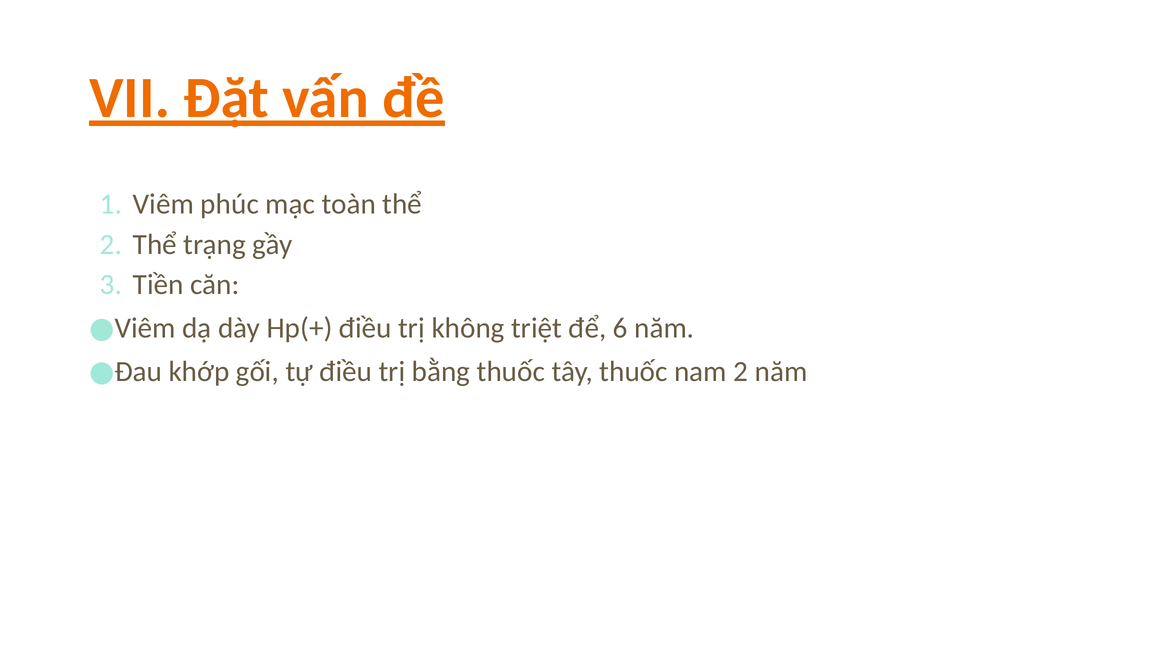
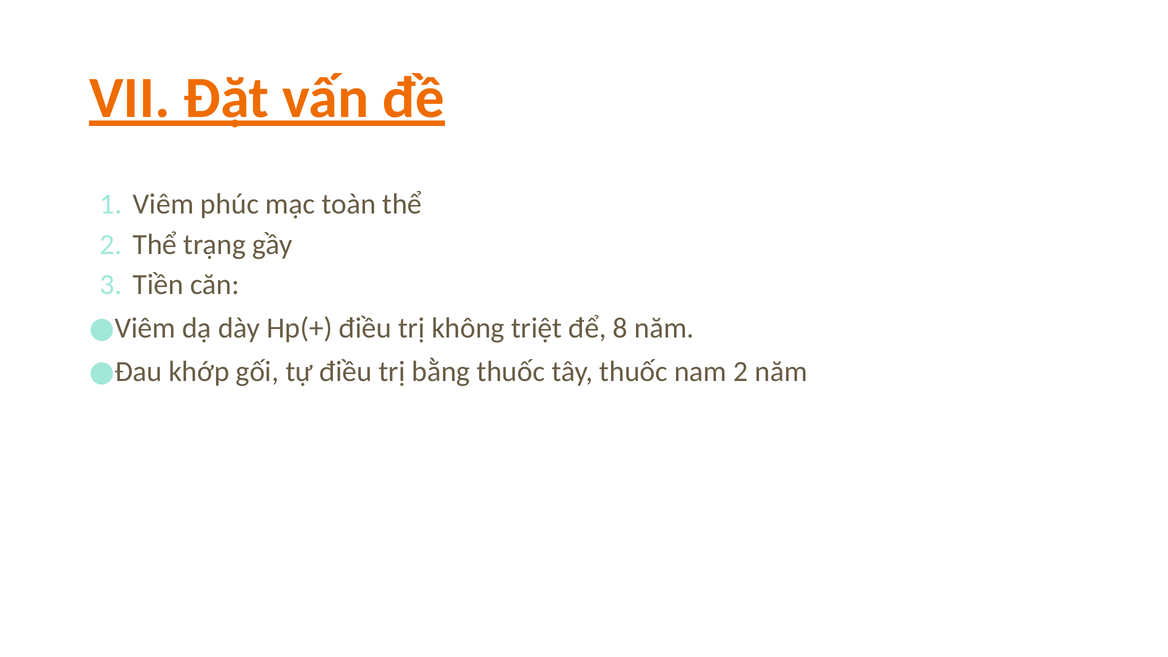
6: 6 -> 8
